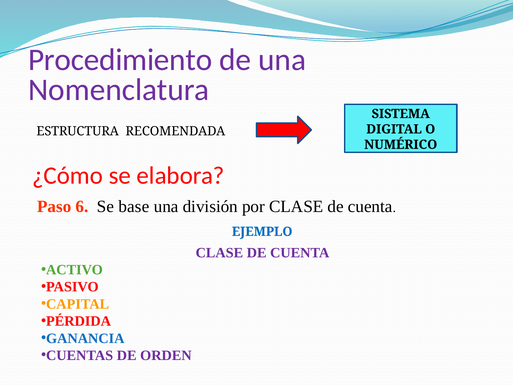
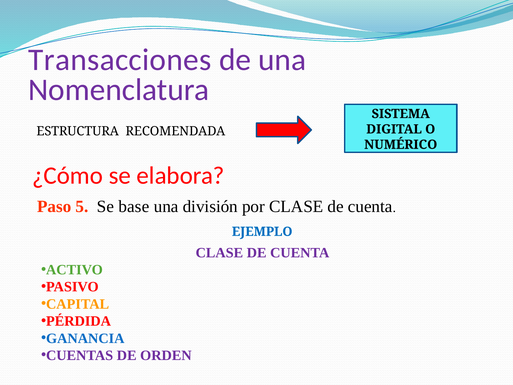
Procedimiento: Procedimiento -> Transacciones
6: 6 -> 5
